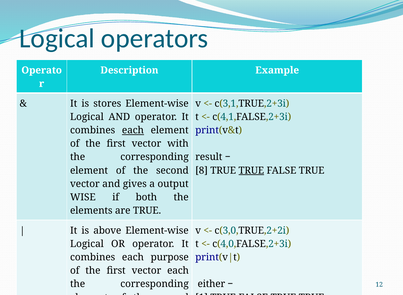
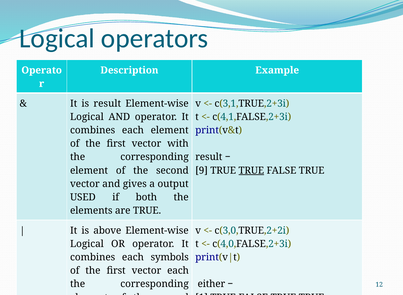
is stores: stores -> result
each at (133, 130) underline: present -> none
8: 8 -> 9
WISE: WISE -> USED
purpose: purpose -> symbols
